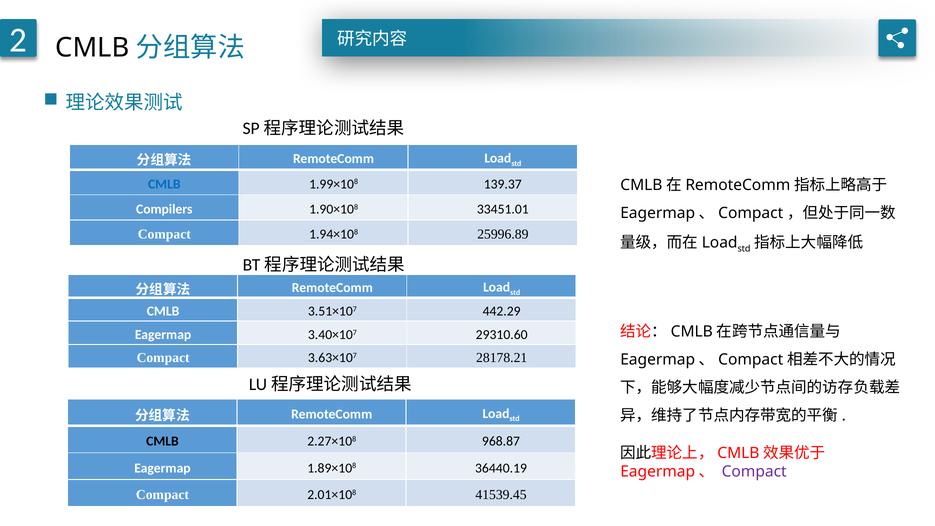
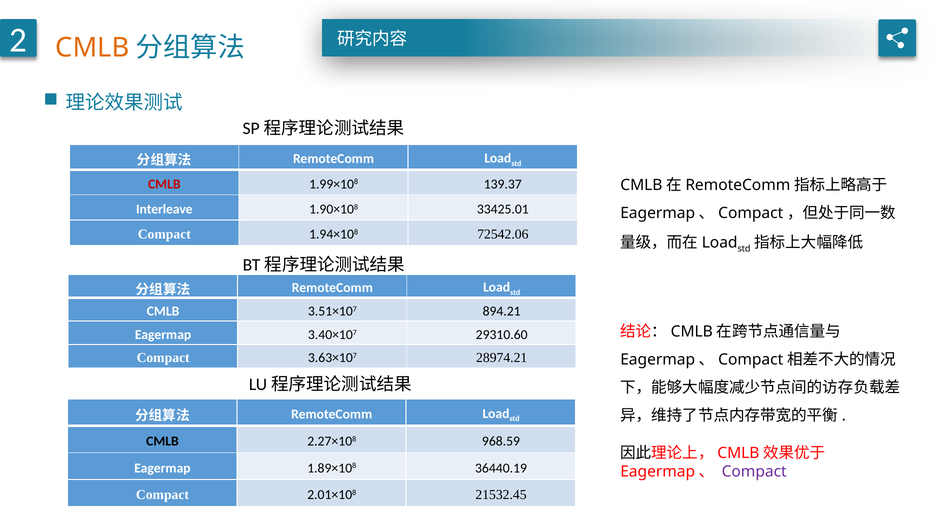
CMLB at (92, 48) colour: black -> orange
CMLB at (164, 184) colour: blue -> red
Compilers: Compilers -> Interleave
33451.01: 33451.01 -> 33425.01
25996.89: 25996.89 -> 72542.06
442.29: 442.29 -> 894.21
28178.21: 28178.21 -> 28974.21
968.87: 968.87 -> 968.59
41539.45: 41539.45 -> 21532.45
